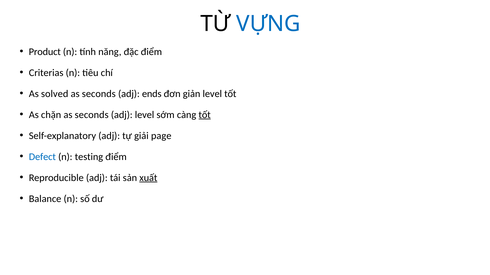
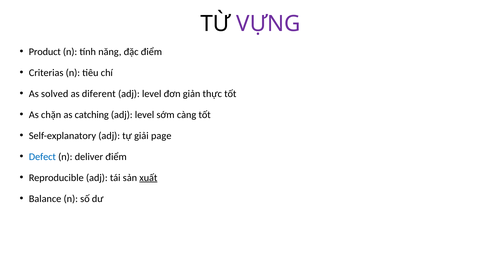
VỰNG colour: blue -> purple
seconds at (99, 94): seconds -> diferent
ends at (152, 94): ends -> level
giản level: level -> thực
seconds at (92, 115): seconds -> catching
tốt at (205, 115) underline: present -> none
testing: testing -> deliver
